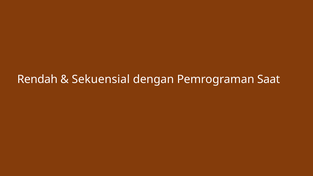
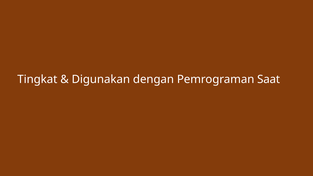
Rendah: Rendah -> Tingkat
Sekuensial: Sekuensial -> Digunakan
